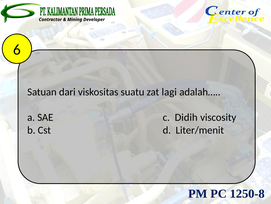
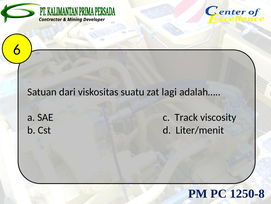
Didih: Didih -> Track
